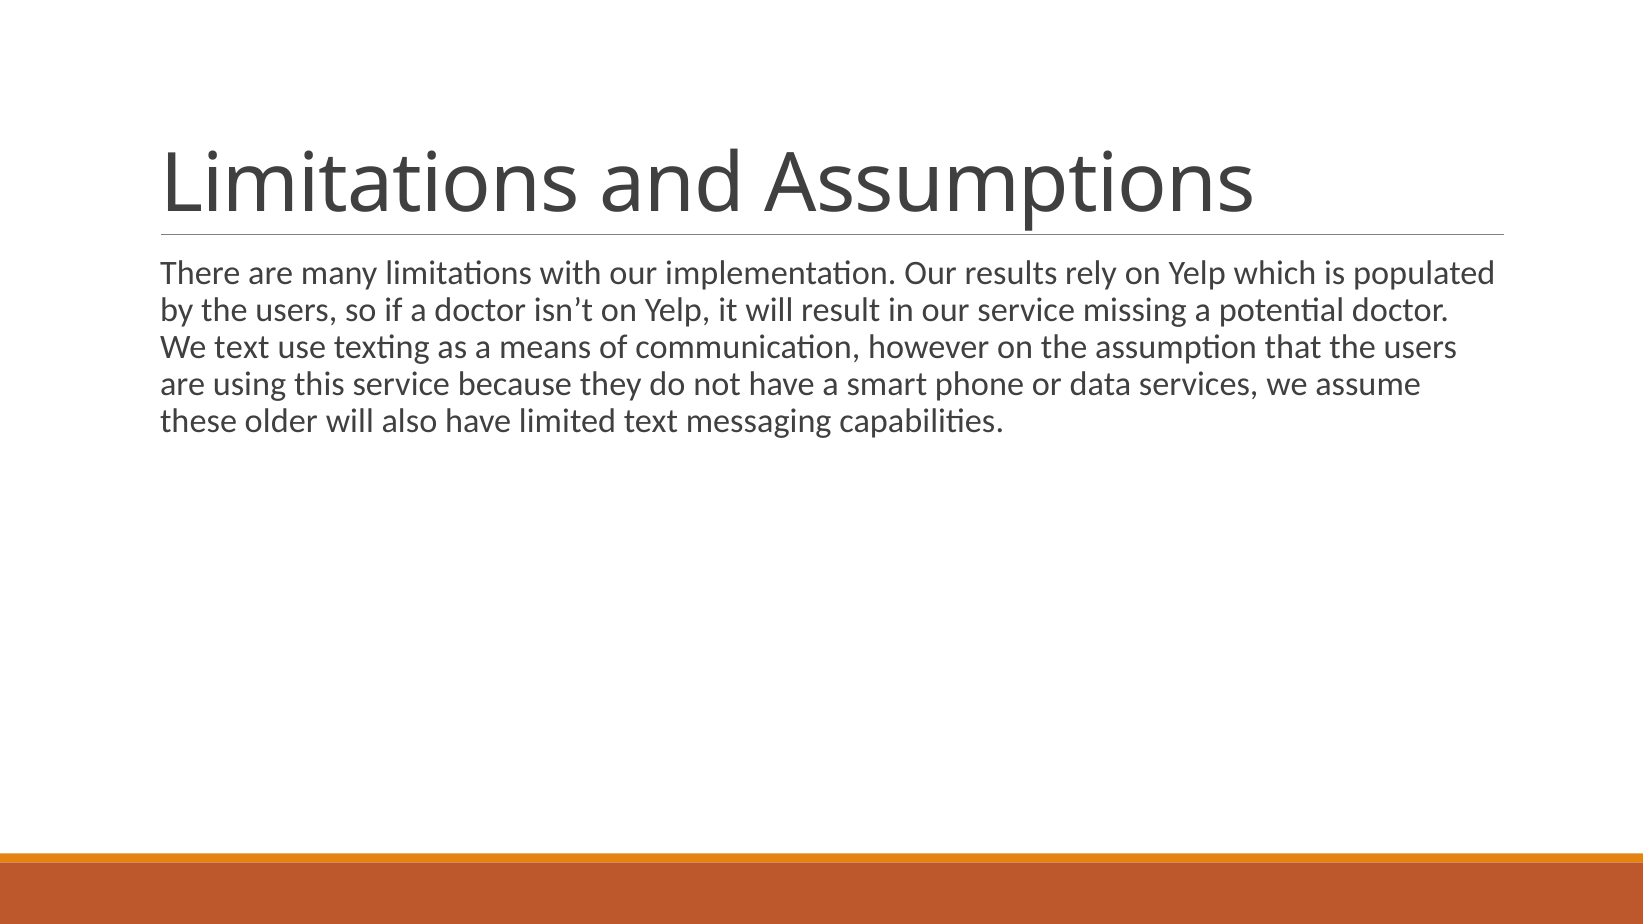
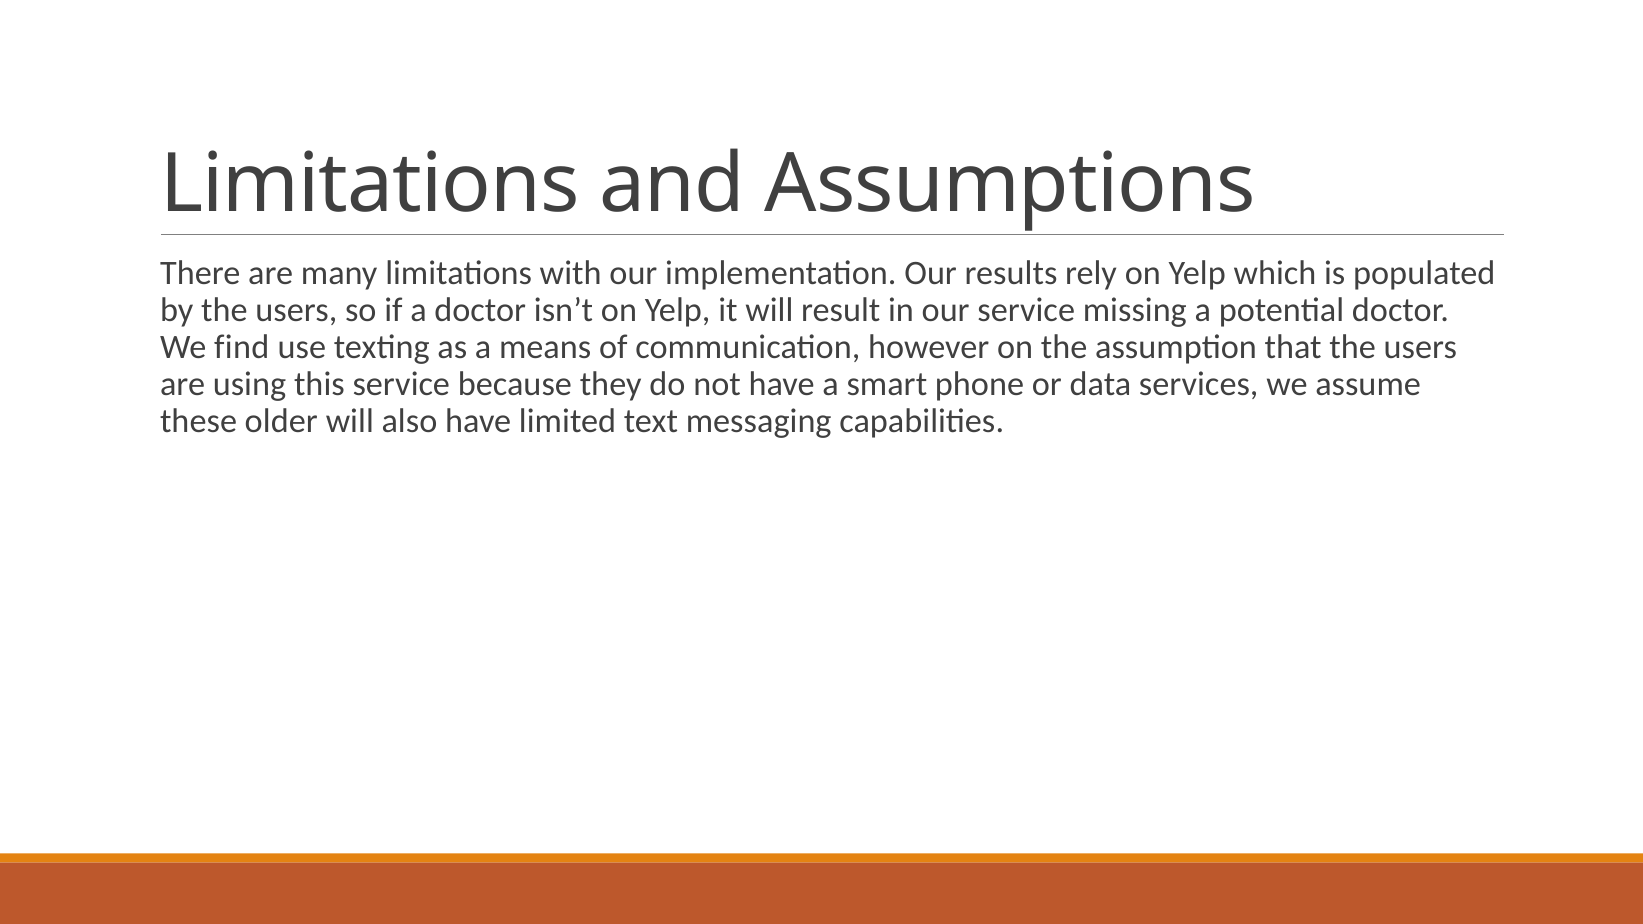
We text: text -> find
